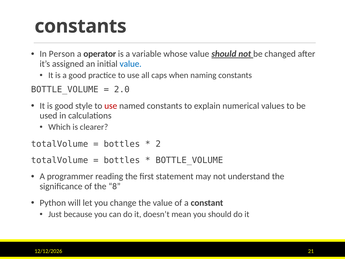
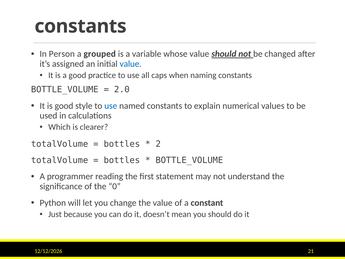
operator: operator -> grouped
use at (111, 106) colour: red -> blue
8: 8 -> 0
